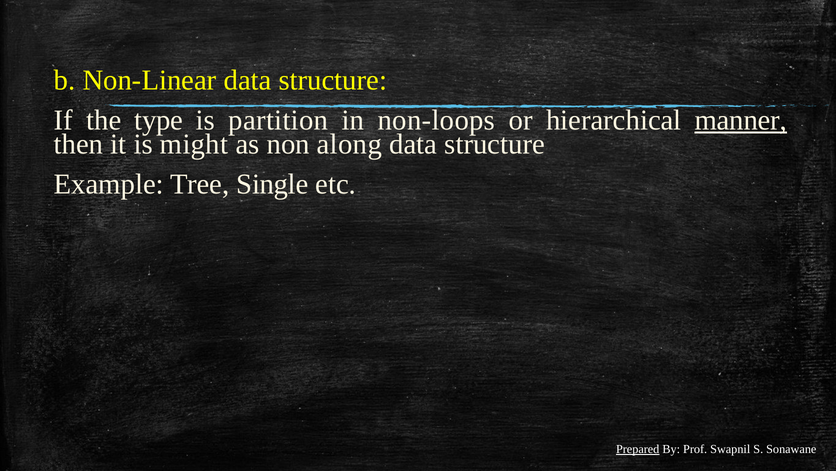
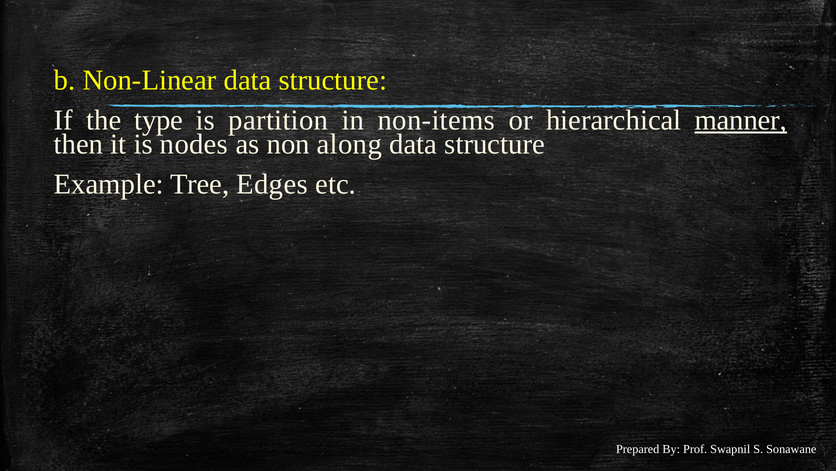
non-loops: non-loops -> non-items
might: might -> nodes
Single: Single -> Edges
Prepared underline: present -> none
